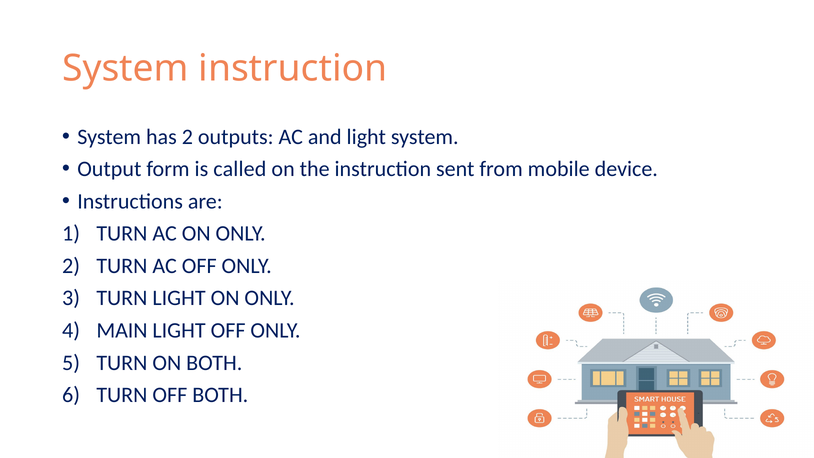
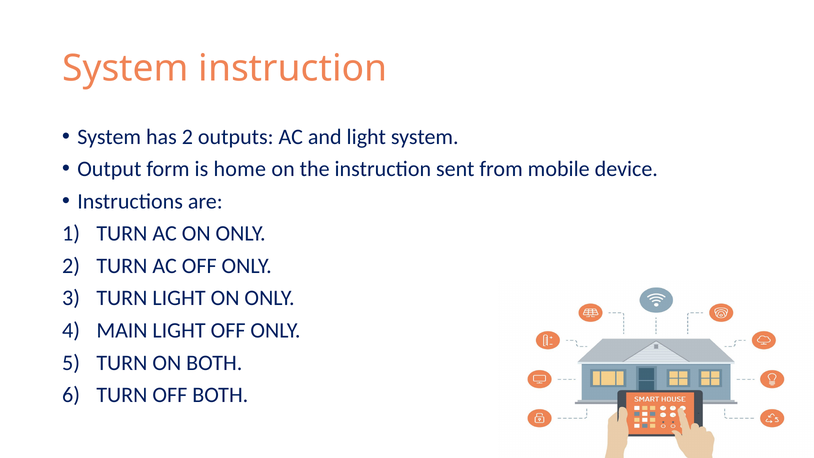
called: called -> home
